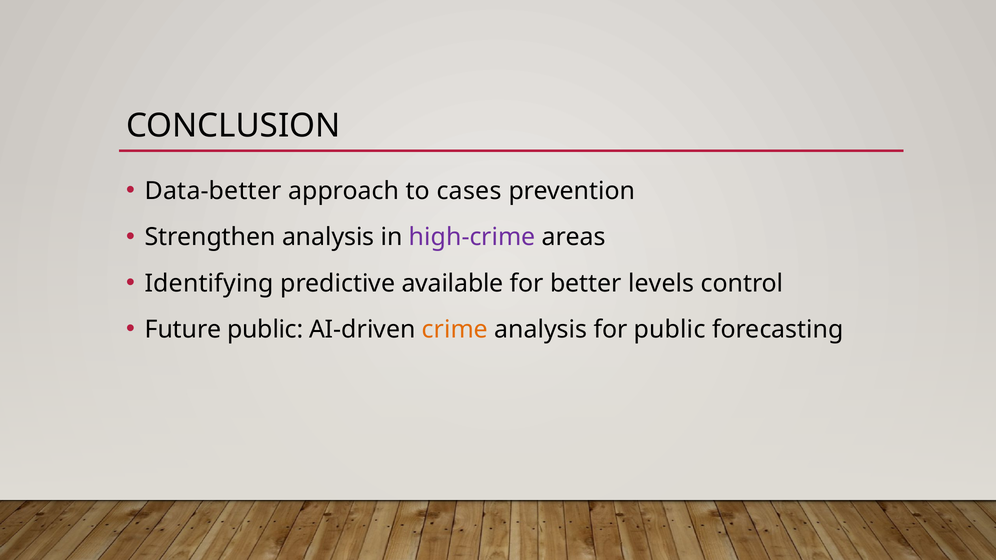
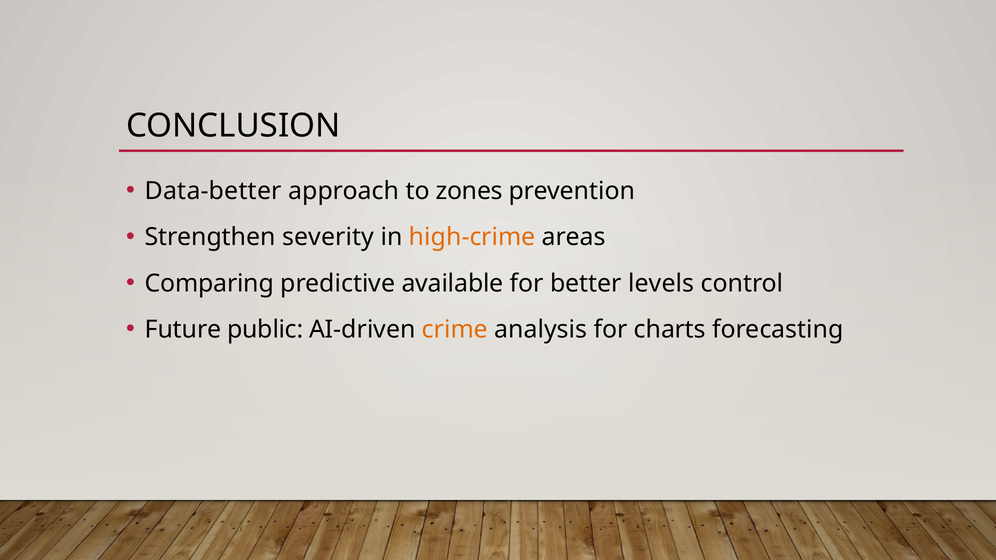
cases: cases -> zones
Strengthen analysis: analysis -> severity
high-crime colour: purple -> orange
Identifying: Identifying -> Comparing
for public: public -> charts
